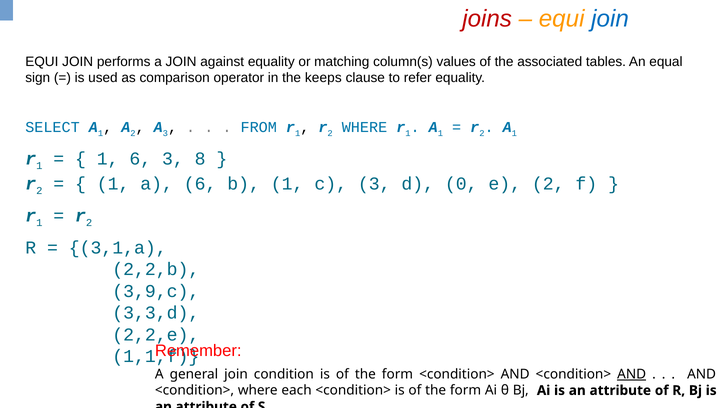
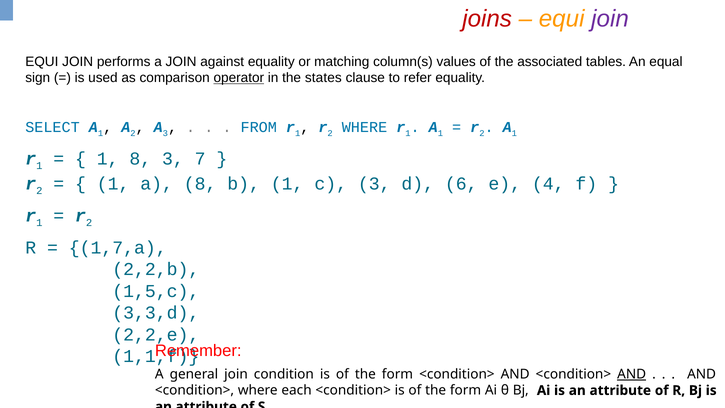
join at (610, 19) colour: blue -> purple
operator underline: none -> present
keeps: keeps -> states
1 6: 6 -> 8
8: 8 -> 7
a 6: 6 -> 8
0: 0 -> 6
e 2: 2 -> 4
3,1,a: 3,1,a -> 1,7,a
3,9,c: 3,9,c -> 1,5,c
